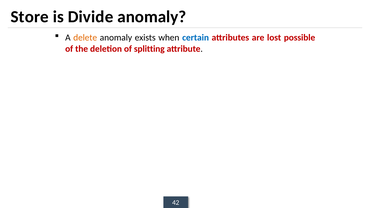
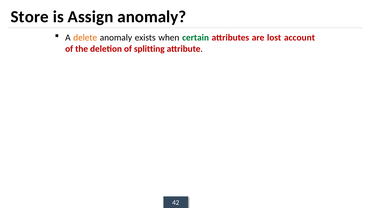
Divide: Divide -> Assign
certain colour: blue -> green
possible: possible -> account
